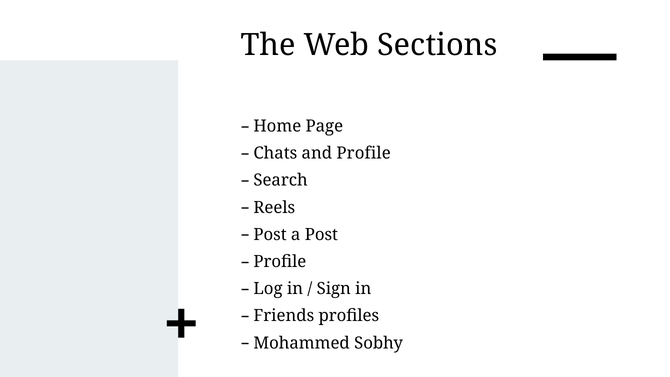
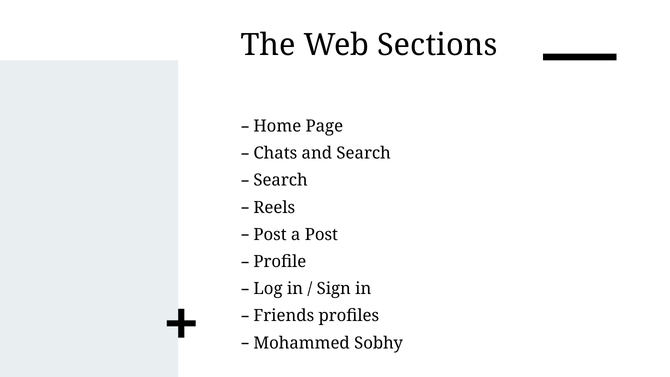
and Profile: Profile -> Search
